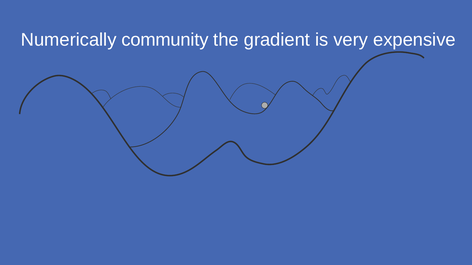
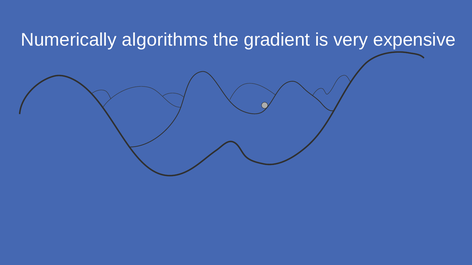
community: community -> algorithms
